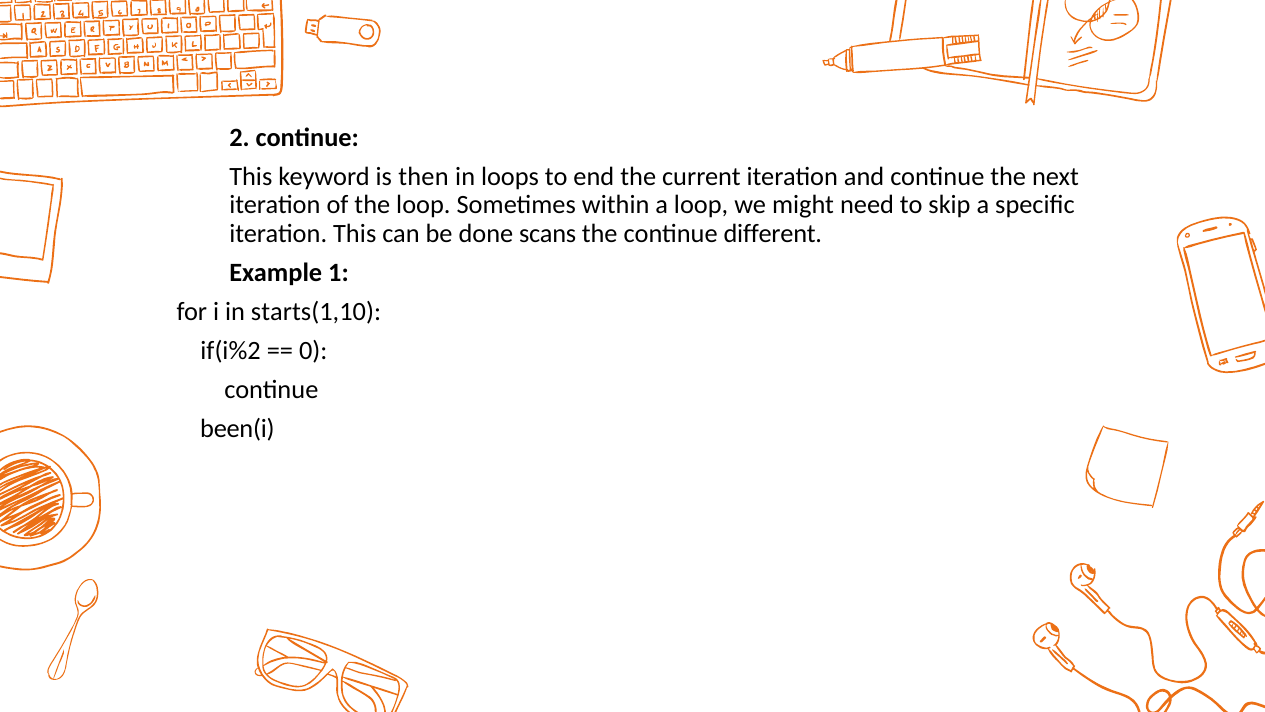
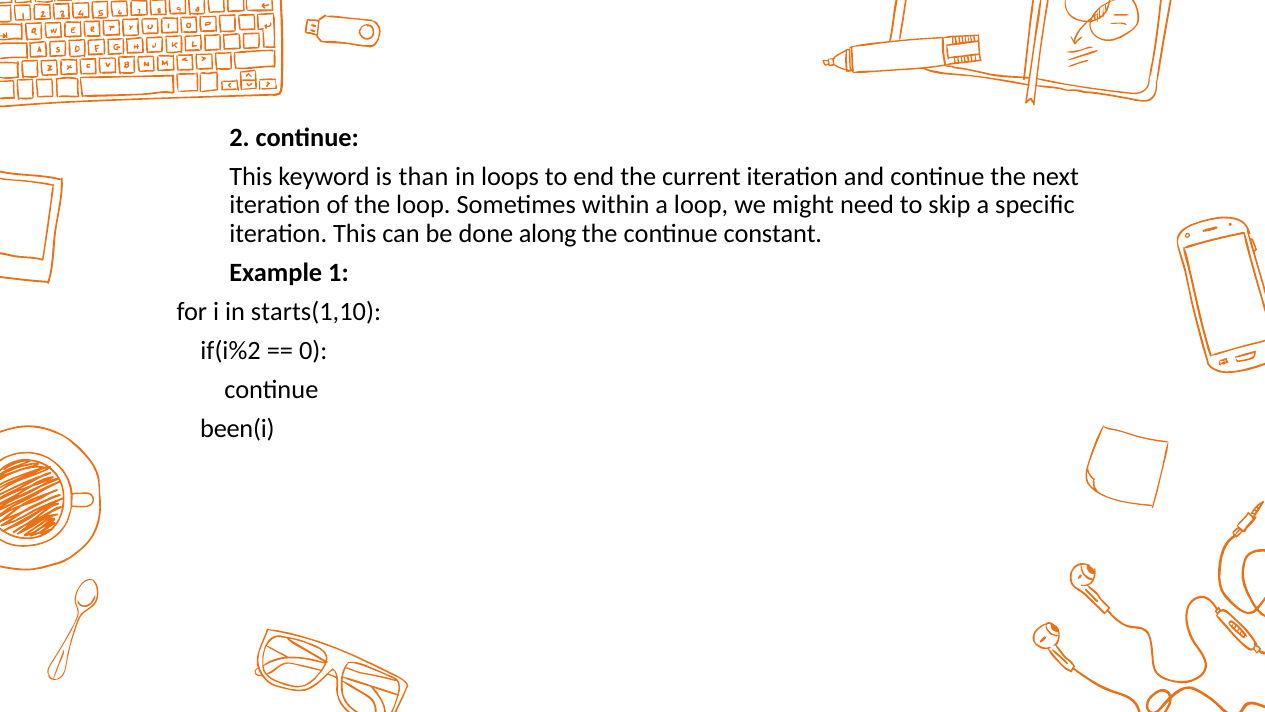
then: then -> than
scans: scans -> along
different: different -> constant
